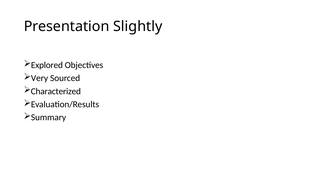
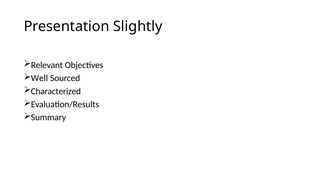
Explored: Explored -> Relevant
Very: Very -> Well
